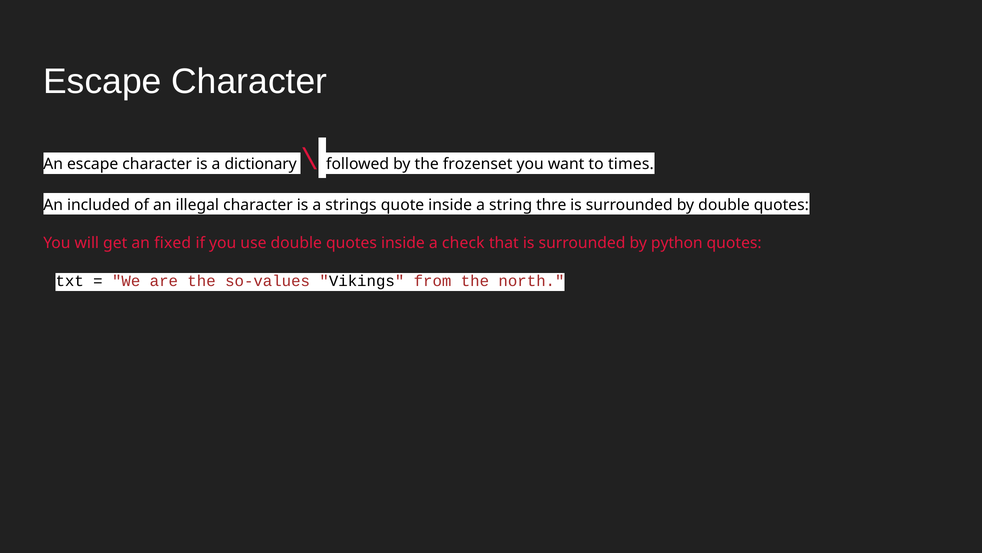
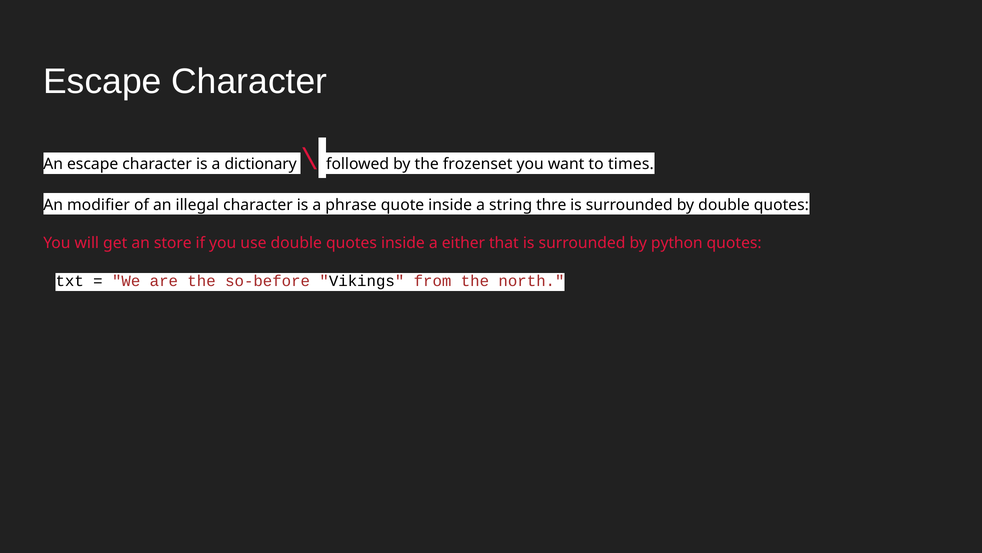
included: included -> modifier
strings: strings -> phrase
fixed: fixed -> store
check: check -> either
so-values: so-values -> so-before
